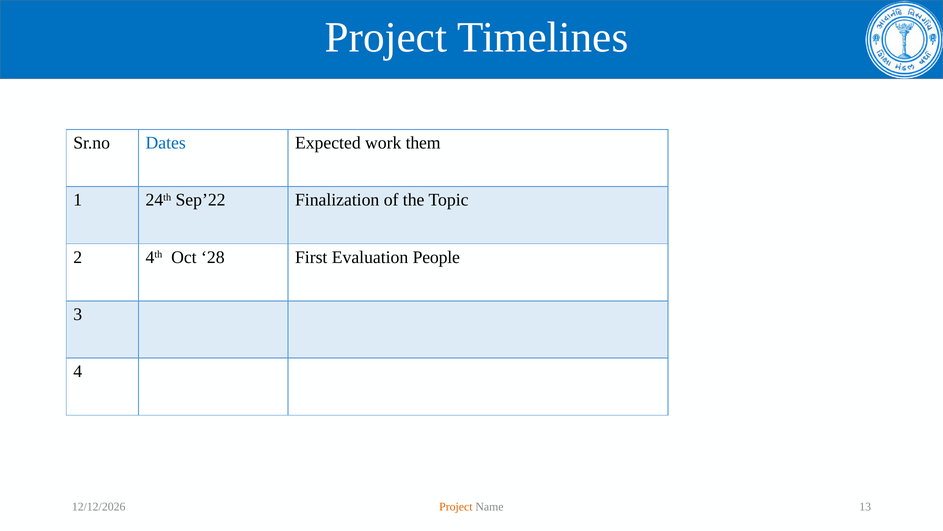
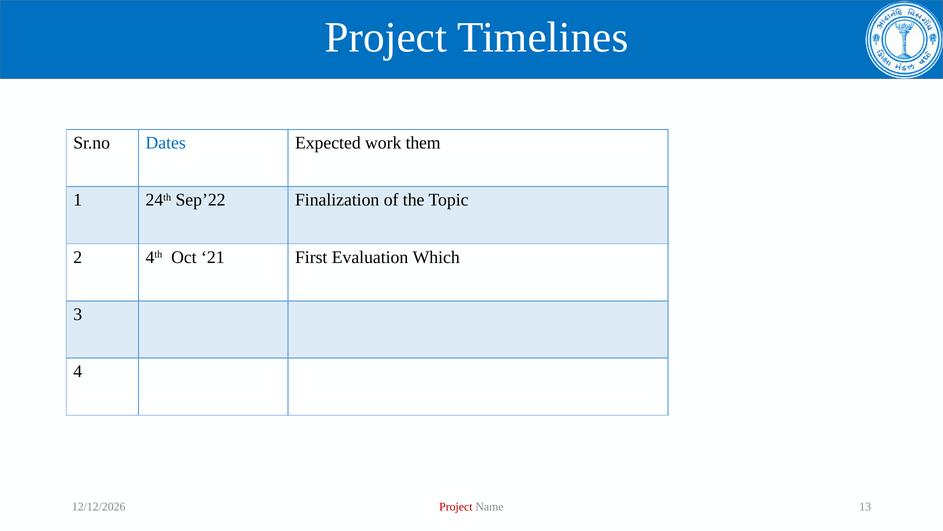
28: 28 -> 21
People: People -> Which
Project at (456, 507) colour: orange -> red
